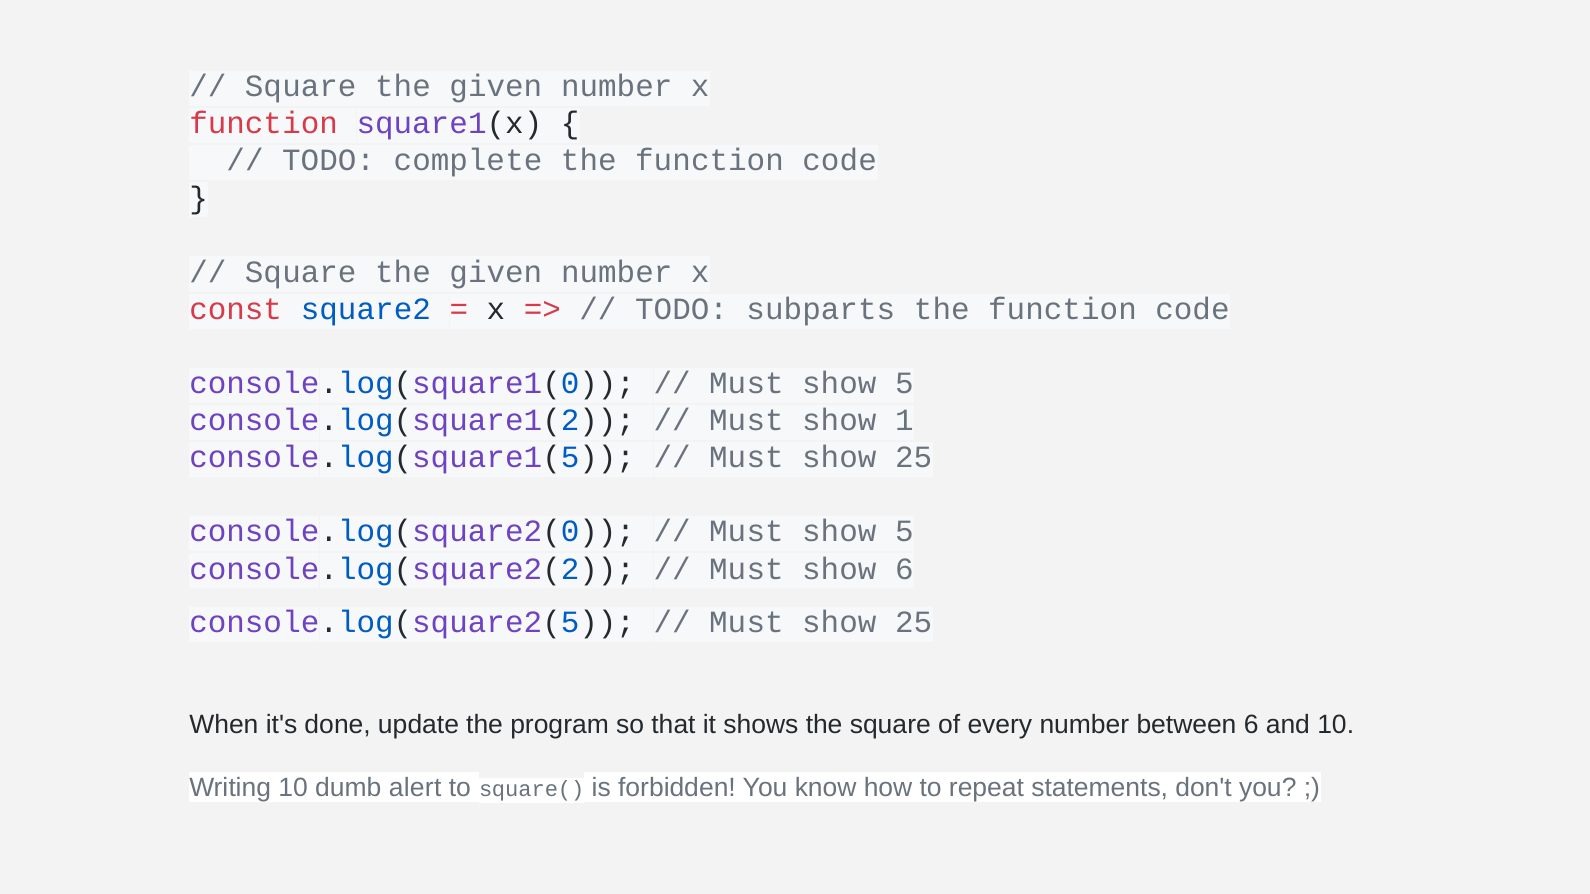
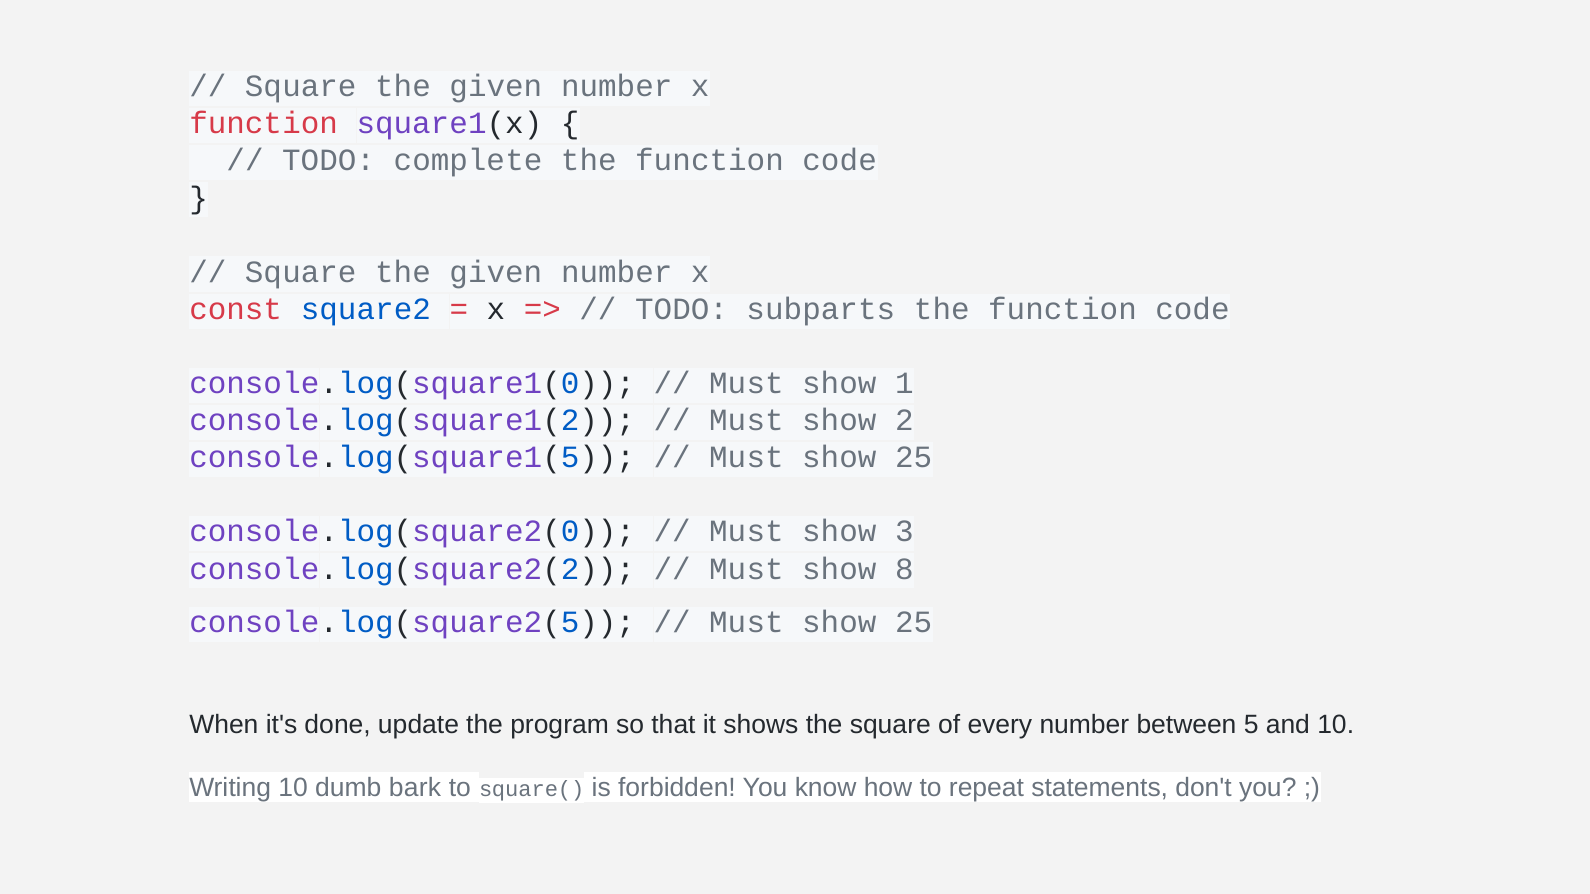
5 at (904, 384): 5 -> 1
1: 1 -> 2
5 at (904, 532): 5 -> 3
show 6: 6 -> 8
between 6: 6 -> 5
alert: alert -> bark
